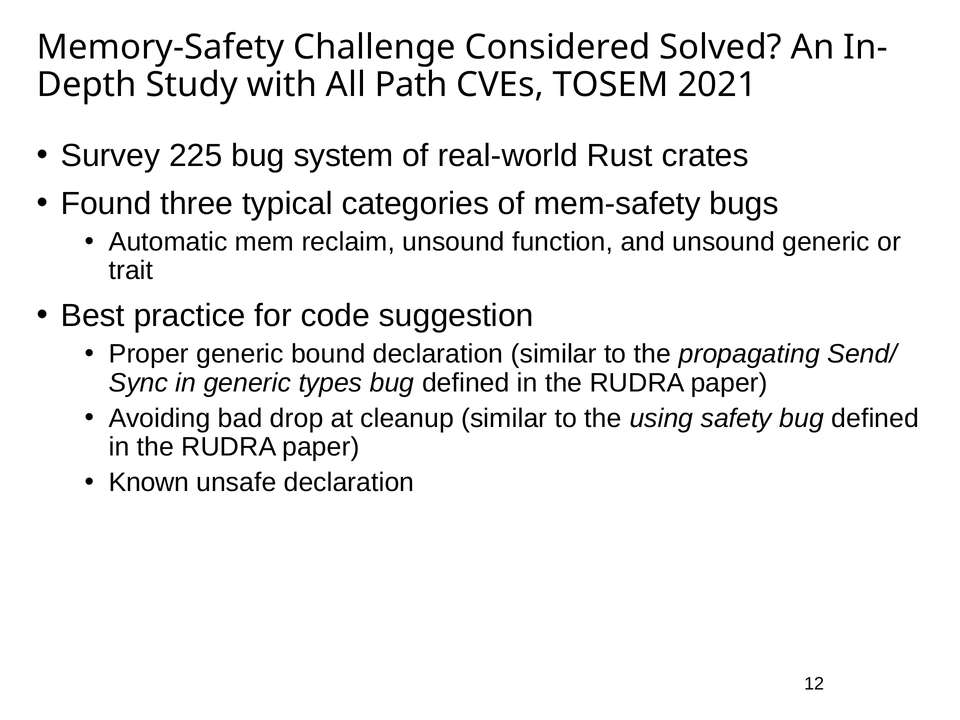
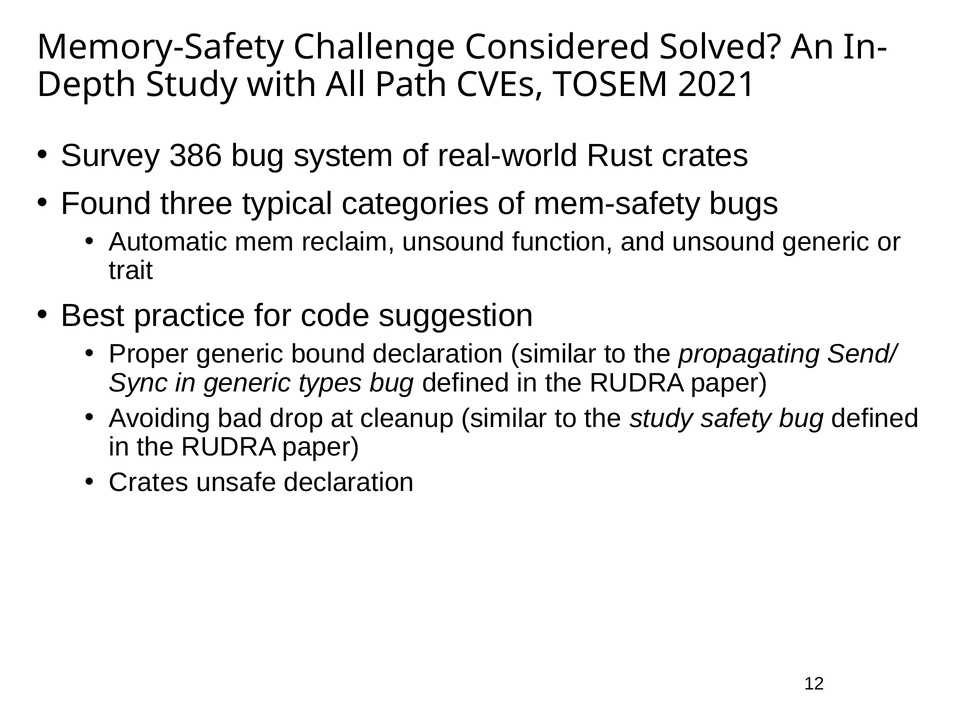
225: 225 -> 386
the using: using -> study
Known at (149, 482): Known -> Crates
